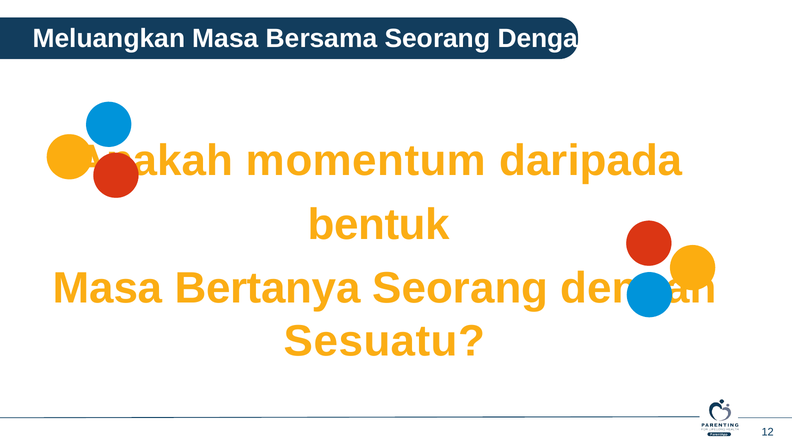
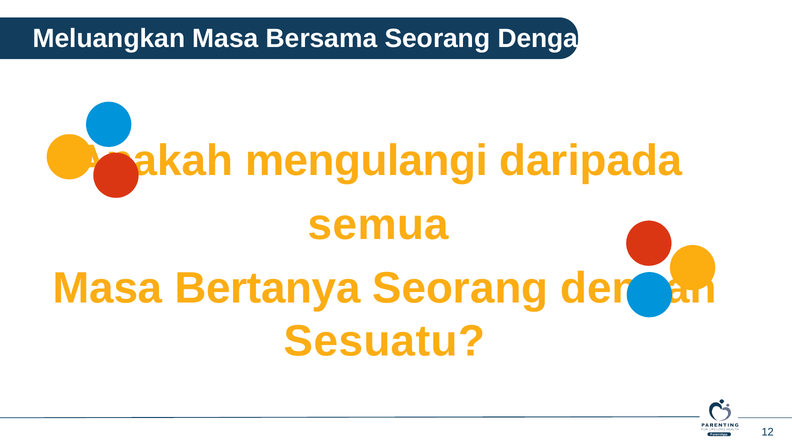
momentum: momentum -> mengulangi
bentuk: bentuk -> semua
